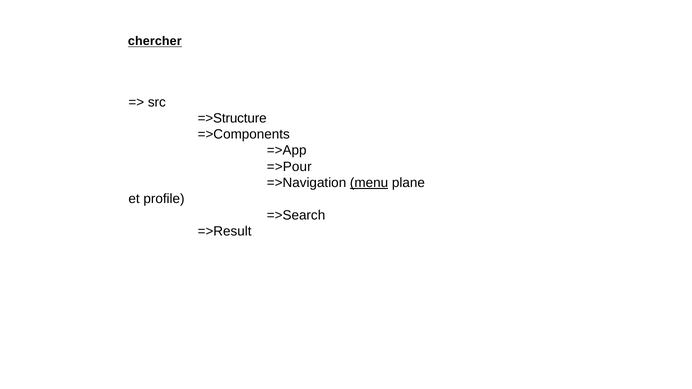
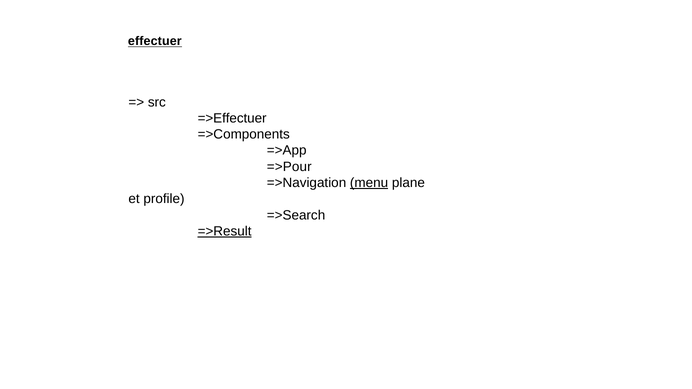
chercher: chercher -> effectuer
=>Structure: =>Structure -> =>Effectuer
=>Result underline: none -> present
